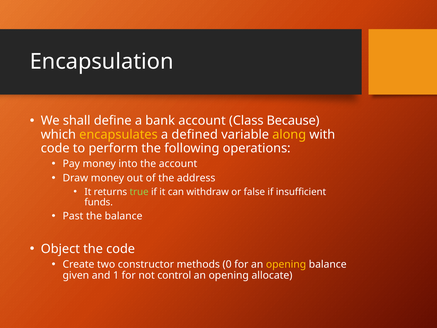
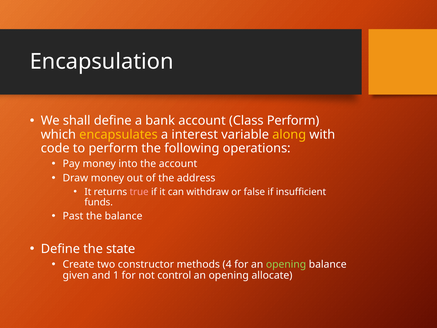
Class Because: Because -> Perform
defined: defined -> interest
true colour: light green -> pink
Object at (60, 249): Object -> Define
the code: code -> state
0: 0 -> 4
opening at (286, 264) colour: yellow -> light green
